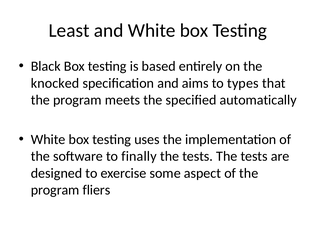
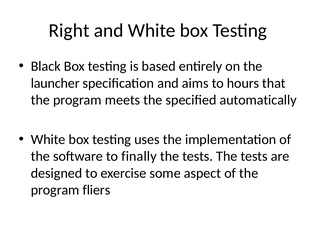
Least: Least -> Right
knocked: knocked -> launcher
types: types -> hours
